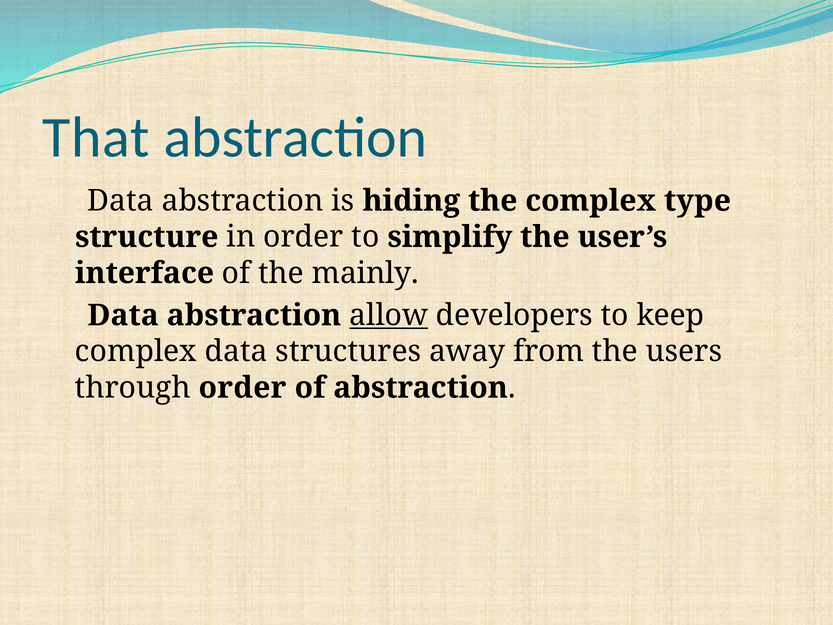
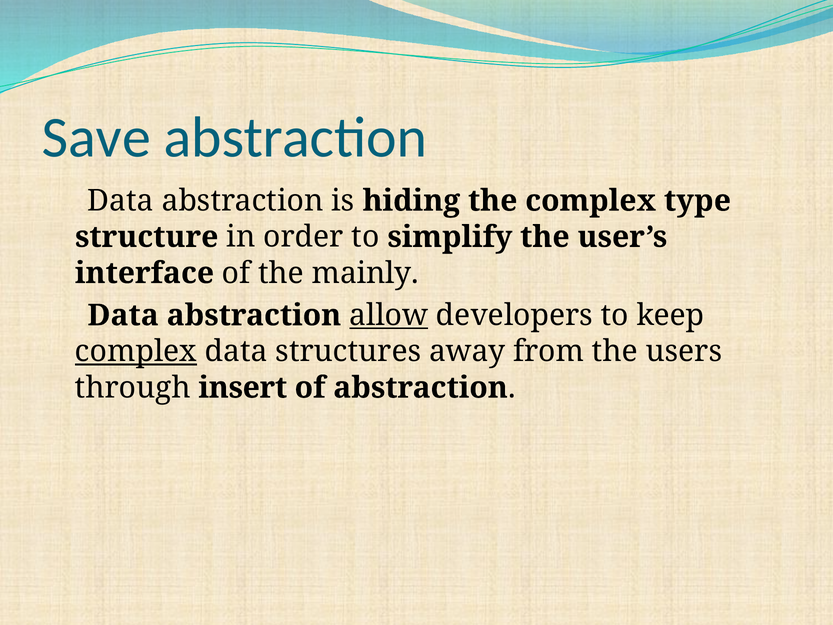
That: That -> Save
complex at (136, 351) underline: none -> present
through order: order -> insert
